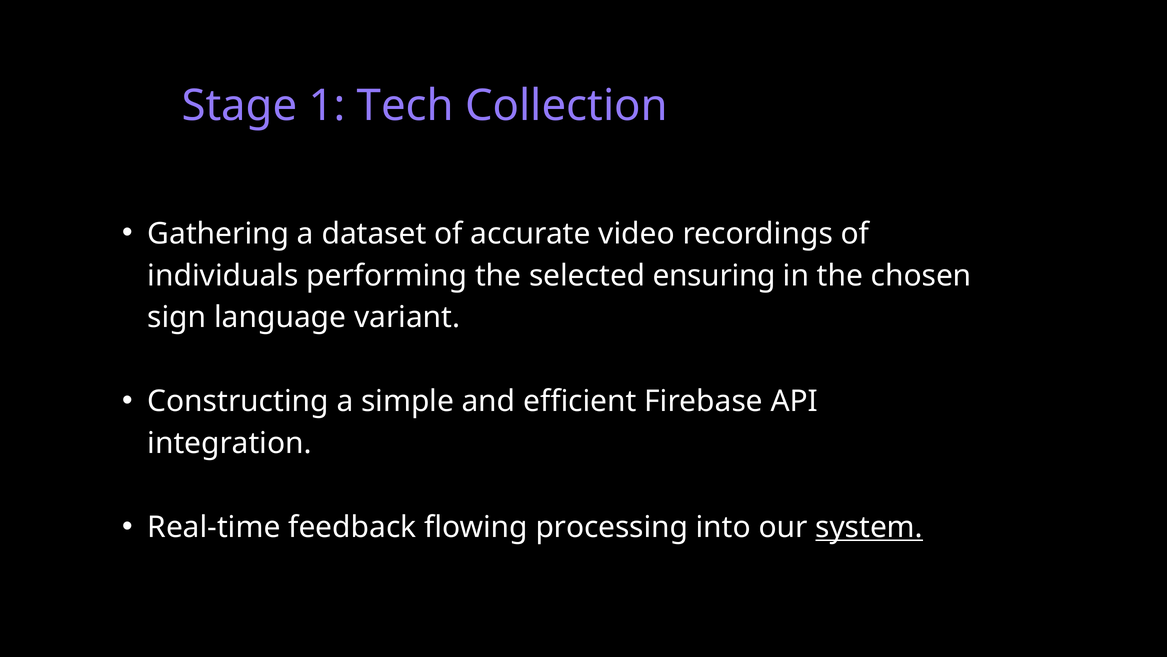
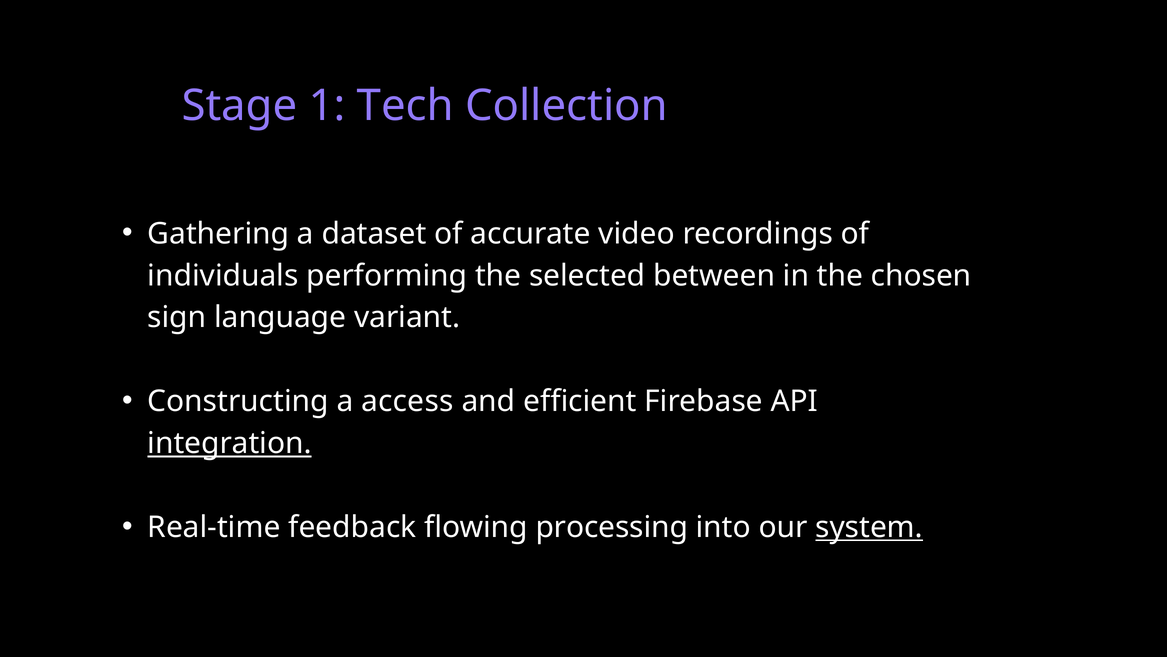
ensuring: ensuring -> between
simple: simple -> access
integration underline: none -> present
